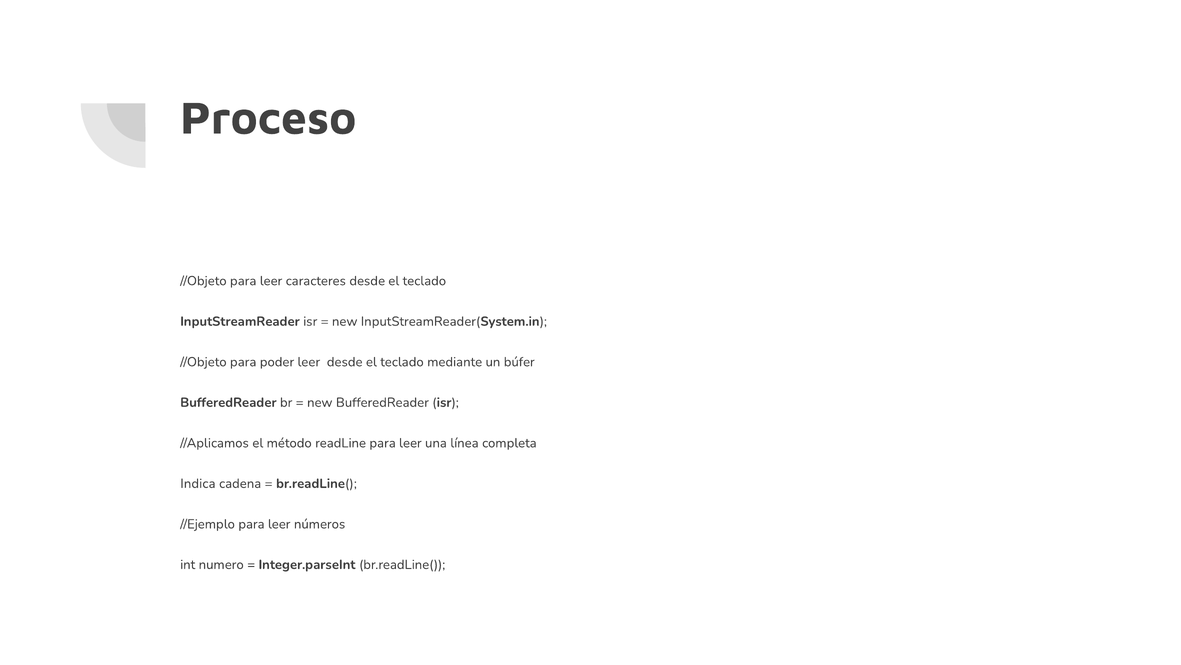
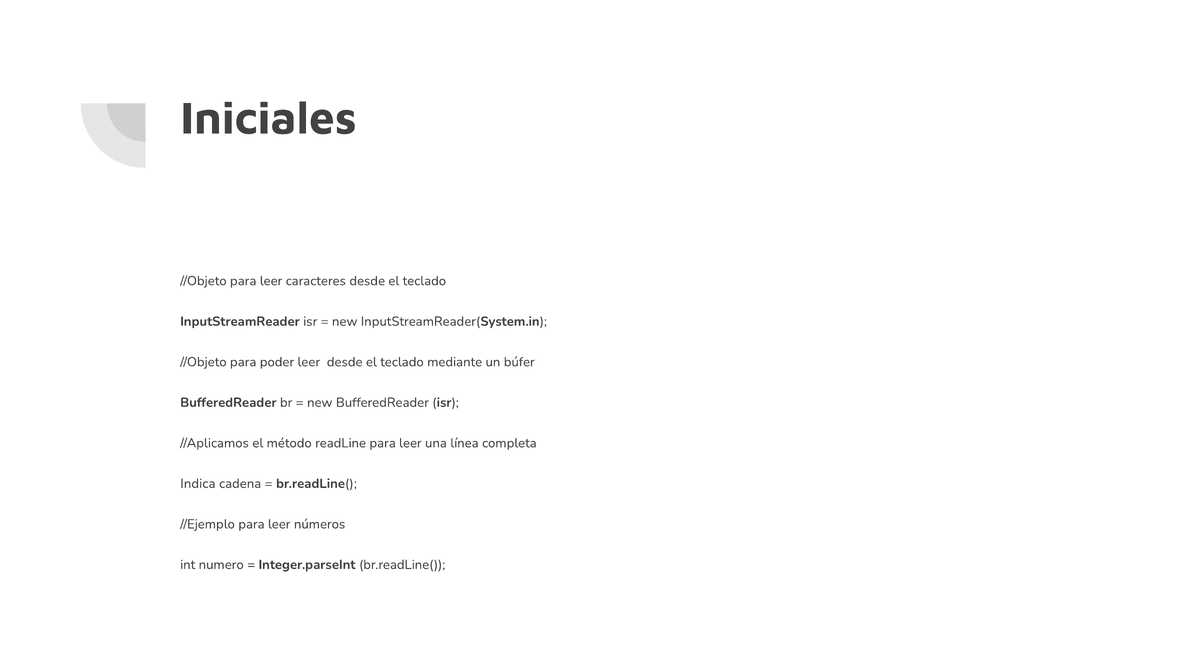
Proceso: Proceso -> Iniciales
